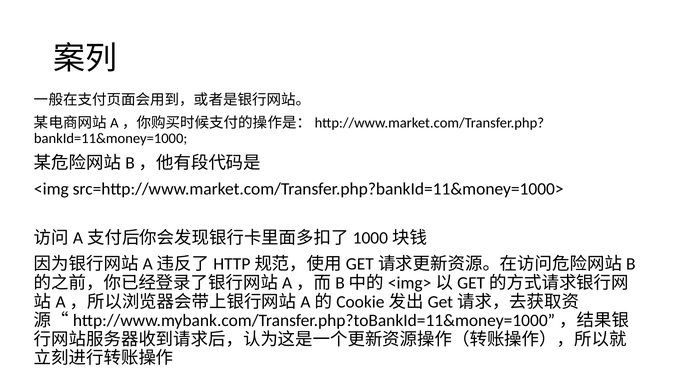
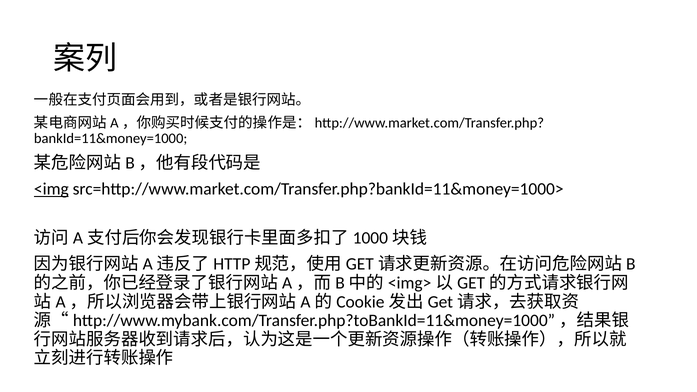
<img underline: none -> present
